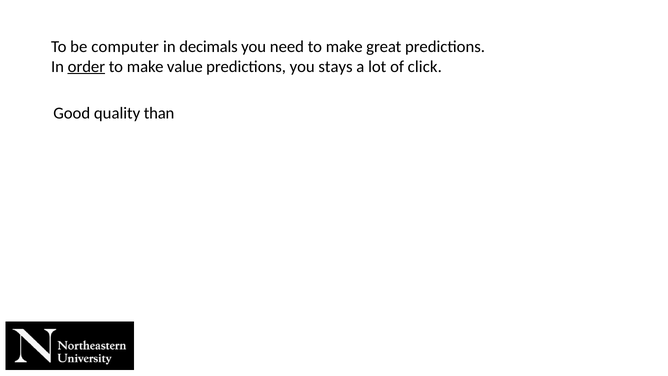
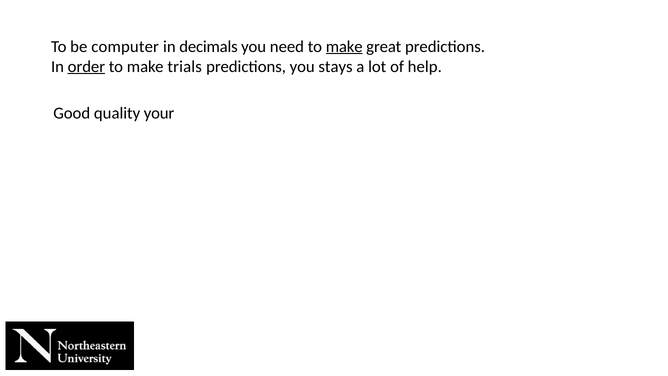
make at (344, 46) underline: none -> present
value: value -> trials
click: click -> help
than: than -> your
